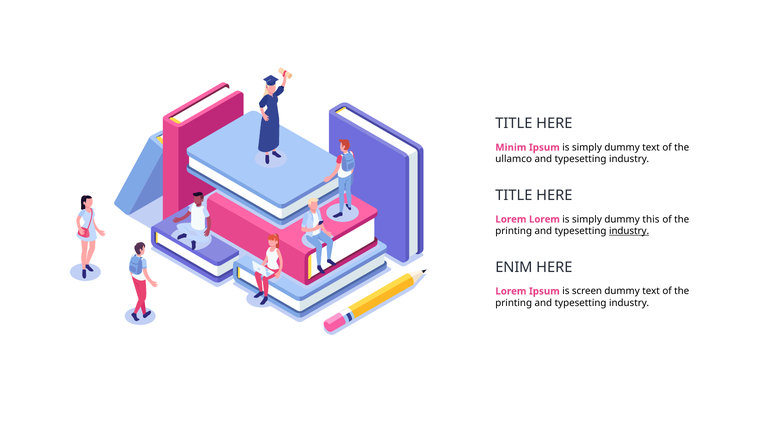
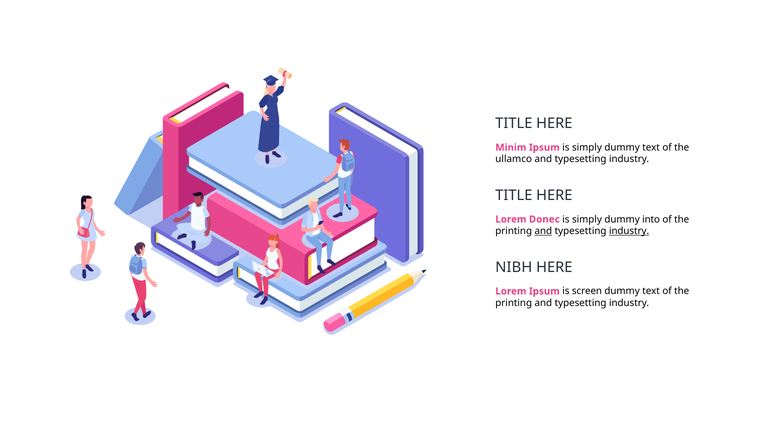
Lorem Lorem: Lorem -> Donec
this: this -> into
and at (543, 231) underline: none -> present
ENIM: ENIM -> NIBH
